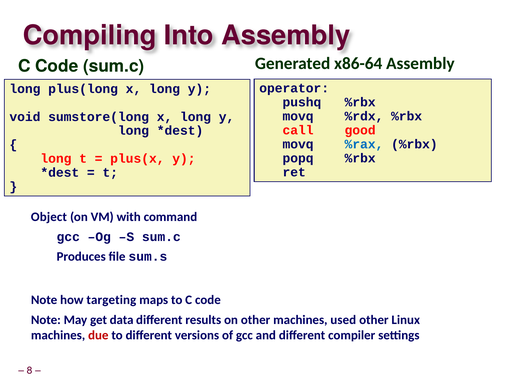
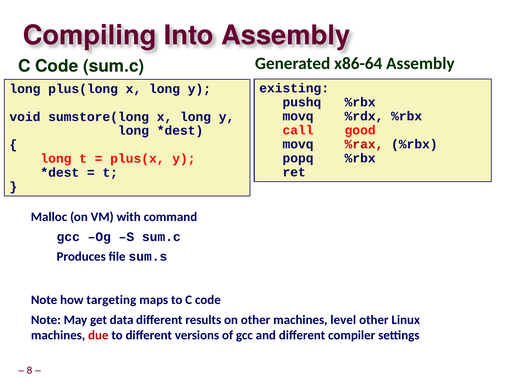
operator: operator -> existing
%rax colour: blue -> red
Object: Object -> Malloc
used: used -> level
